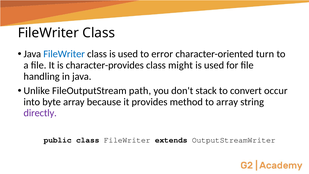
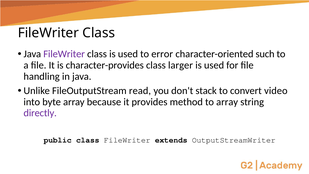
FileWriter at (64, 54) colour: blue -> purple
turn: turn -> such
might: might -> larger
path: path -> read
occur: occur -> video
